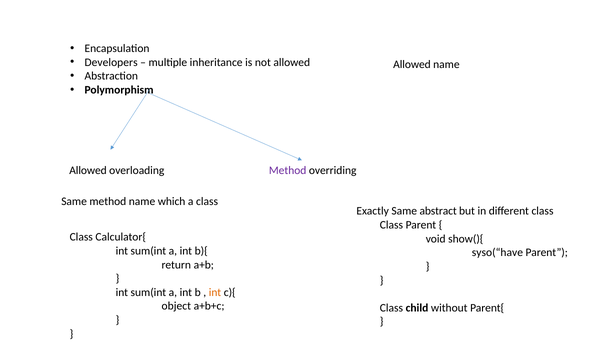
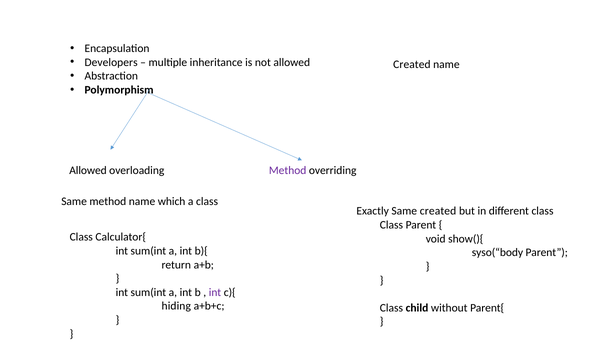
Allowed at (412, 64): Allowed -> Created
Same abstract: abstract -> created
syso(“have: syso(“have -> syso(“body
int at (215, 292) colour: orange -> purple
object: object -> hiding
